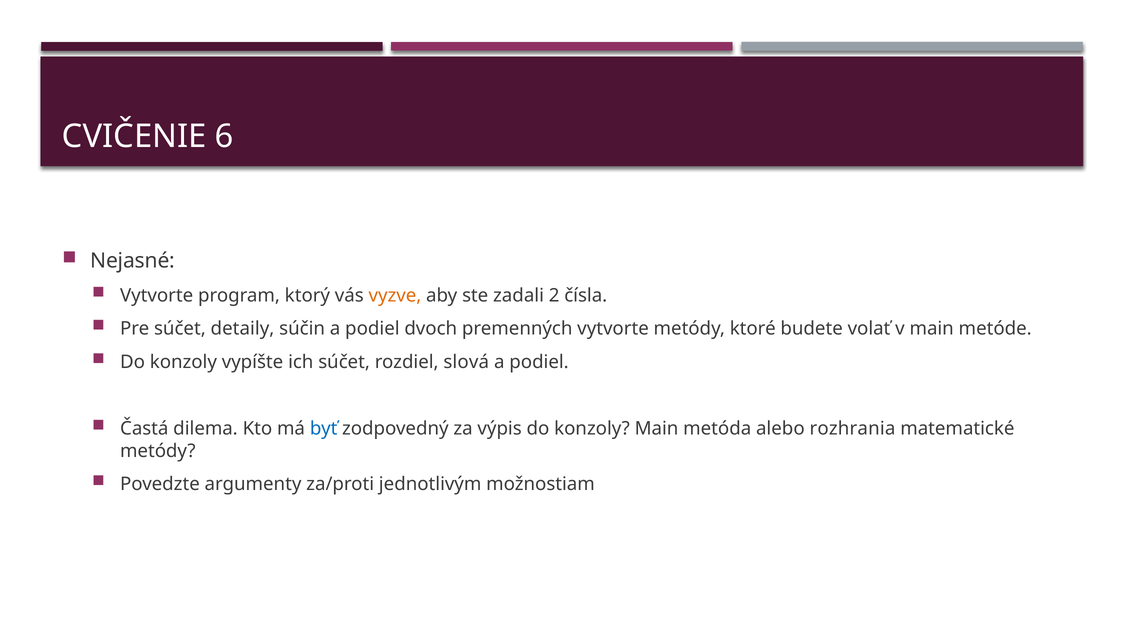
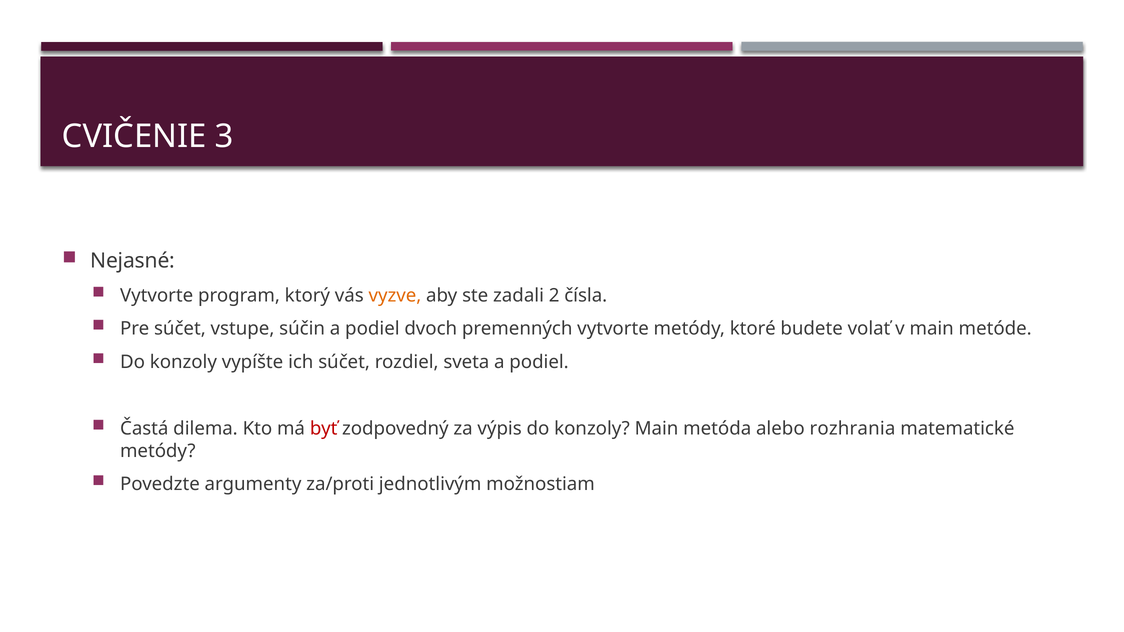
6: 6 -> 3
detaily: detaily -> vstupe
slová: slová -> sveta
byť colour: blue -> red
